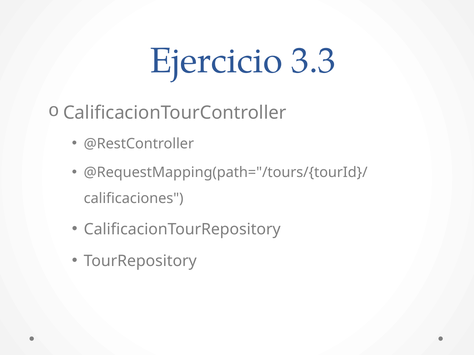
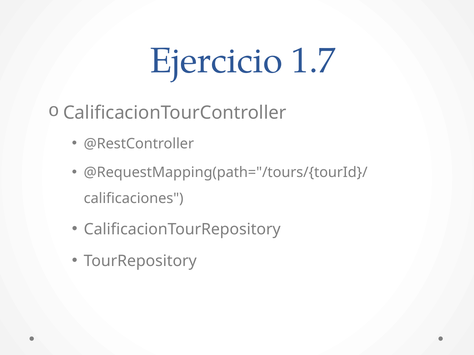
3.3: 3.3 -> 1.7
